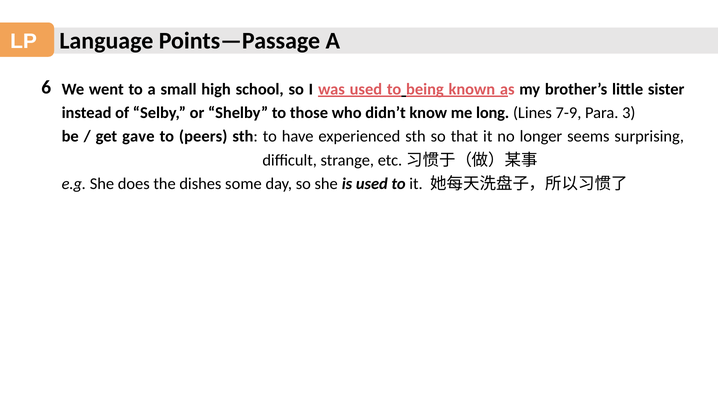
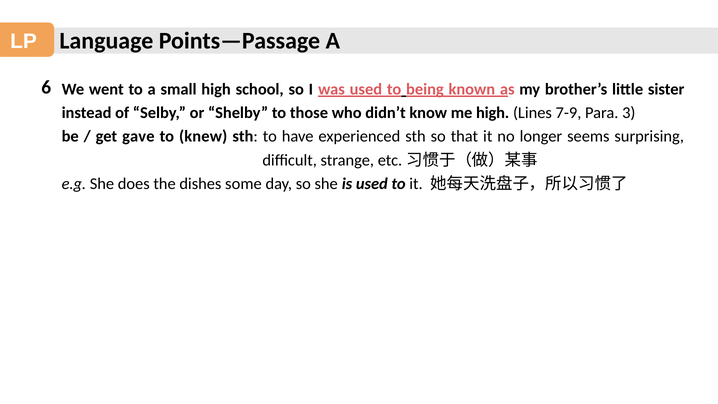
me long: long -> high
peers: peers -> knew
